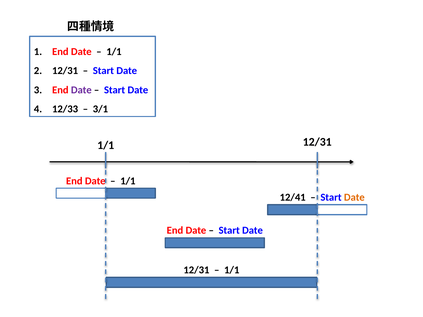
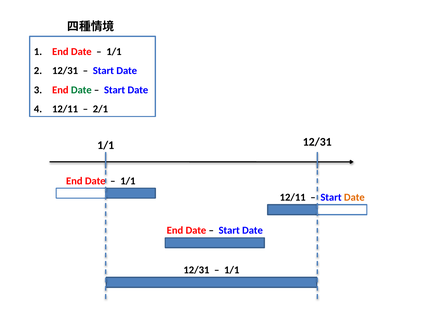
Date at (81, 90) colour: purple -> green
12/33 at (65, 109): 12/33 -> 12/11
3/1: 3/1 -> 2/1
12/41 at (293, 198): 12/41 -> 12/11
